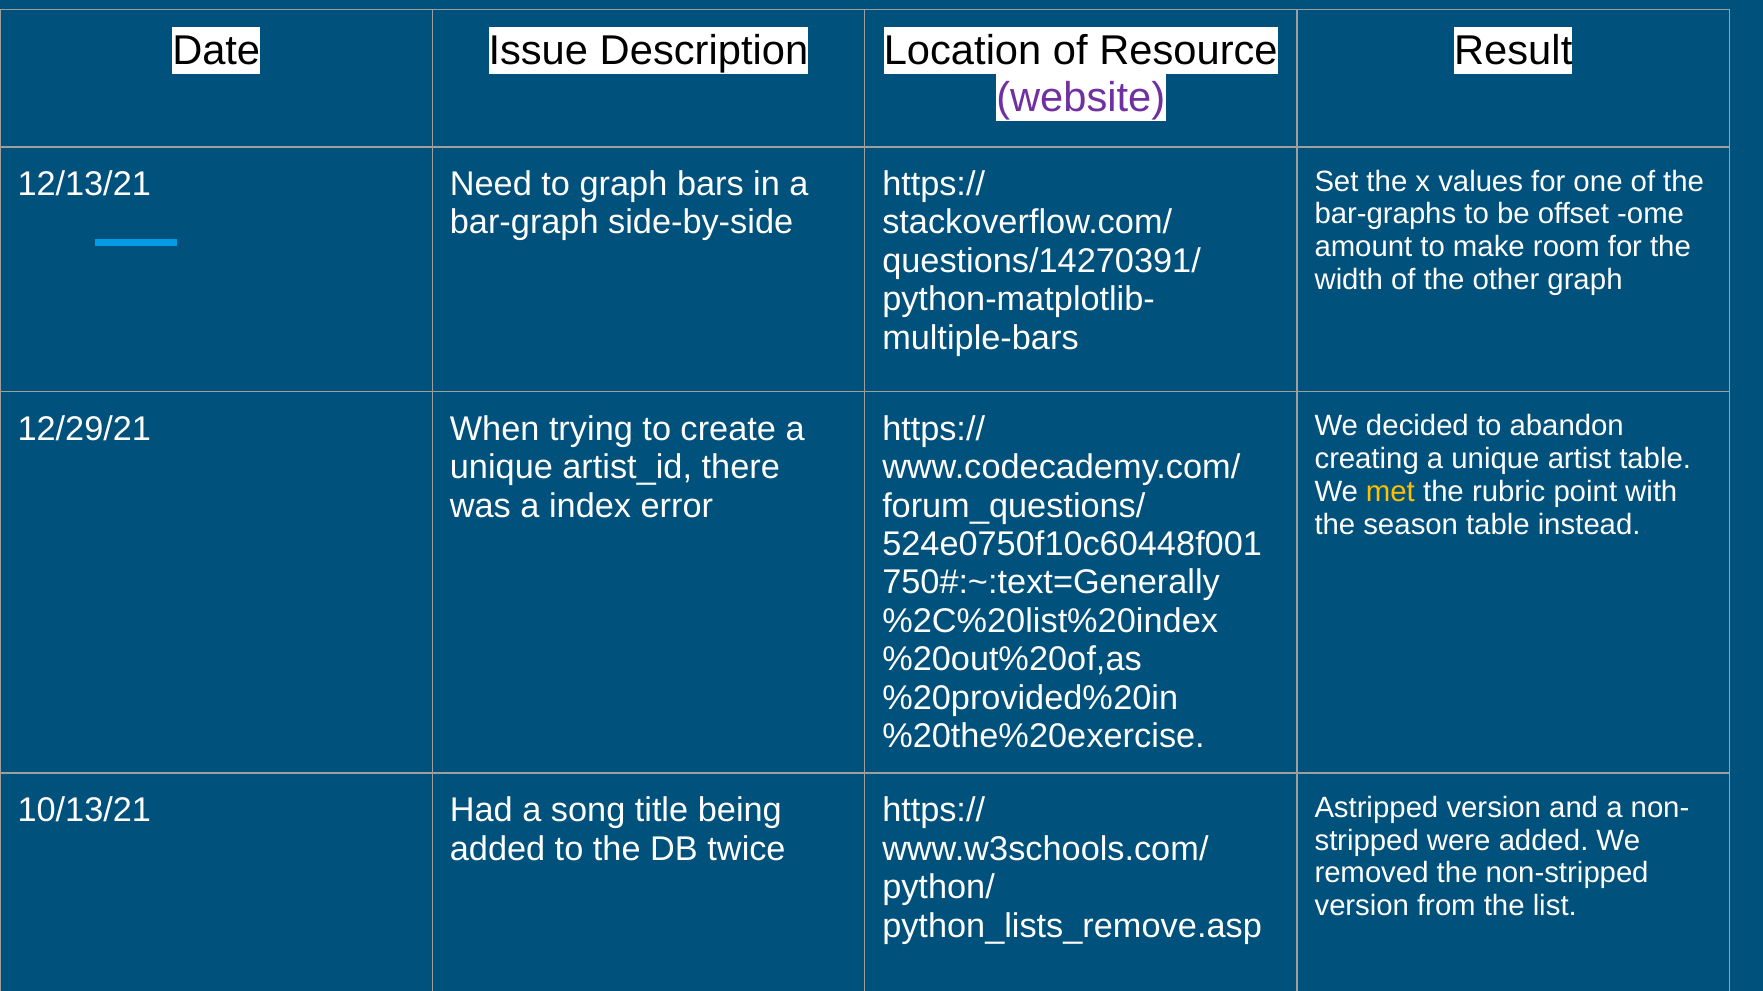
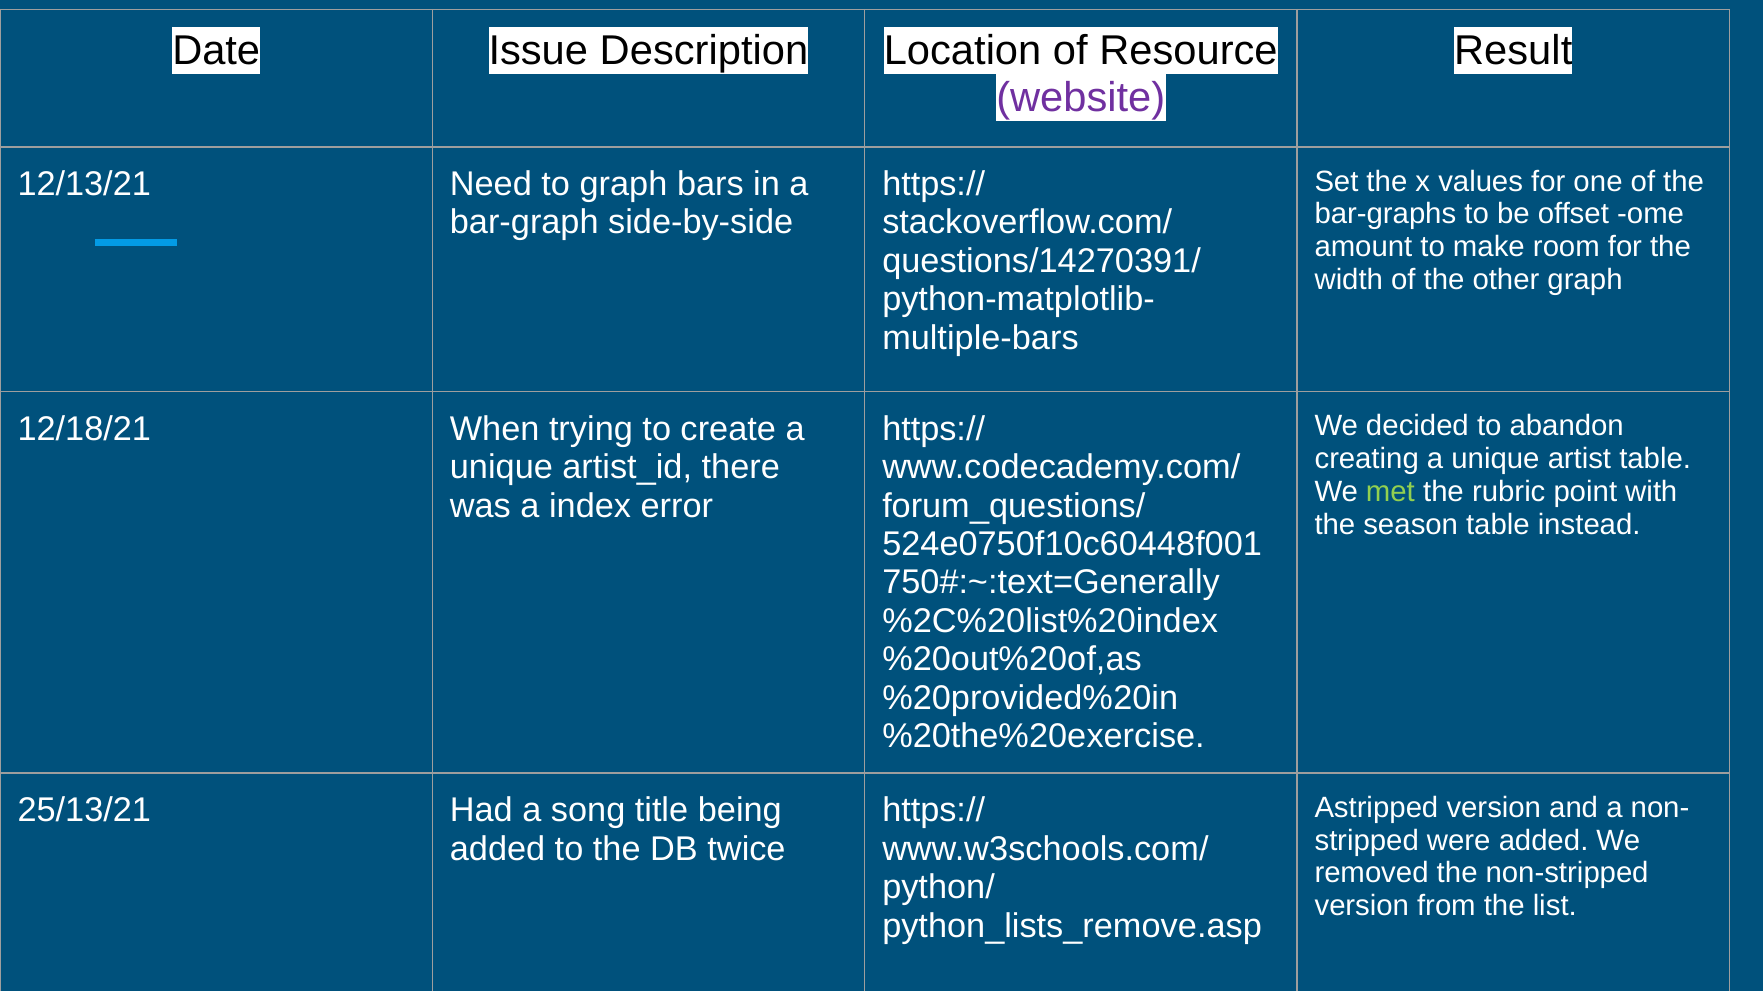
12/29/21: 12/29/21 -> 12/18/21
met colour: yellow -> light green
10/13/21: 10/13/21 -> 25/13/21
